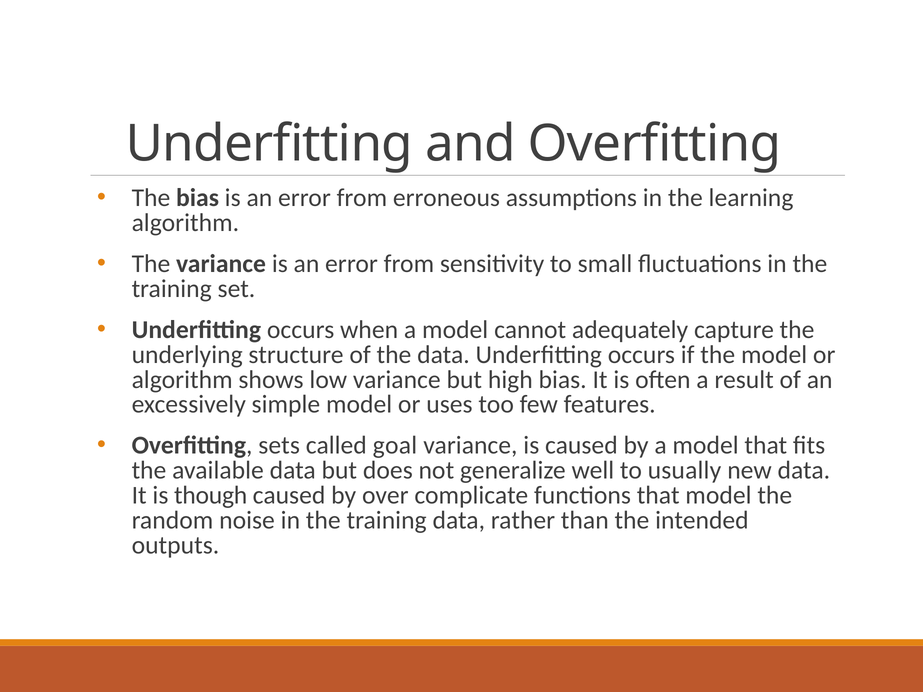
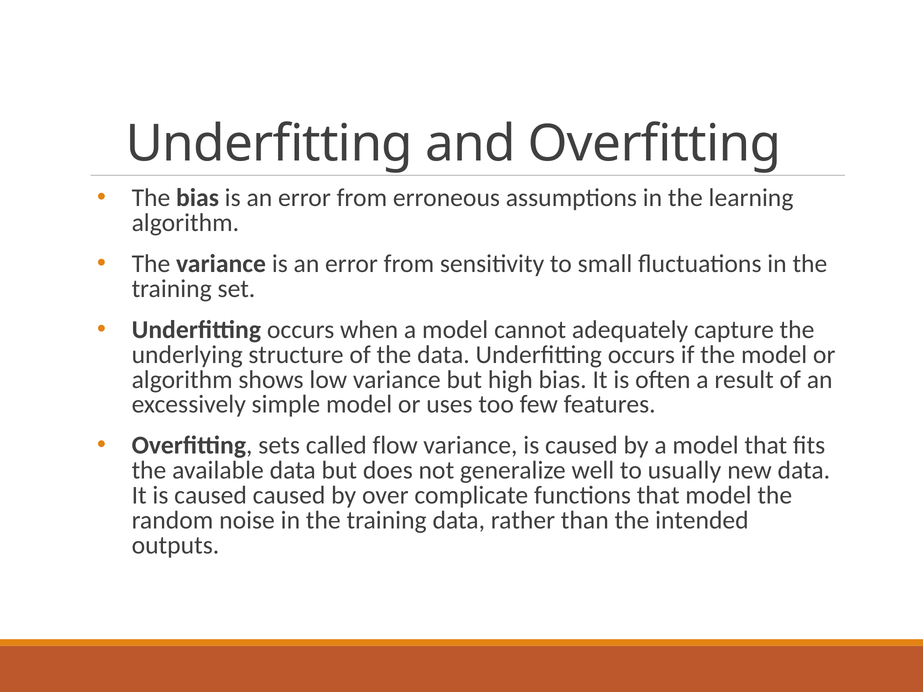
goal: goal -> flow
It is though: though -> caused
